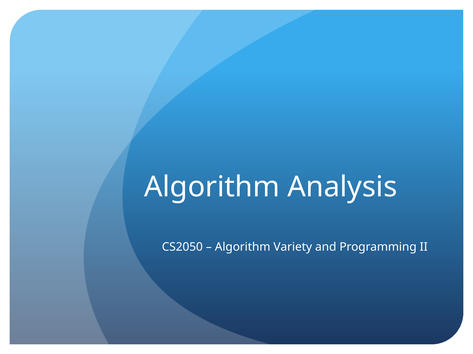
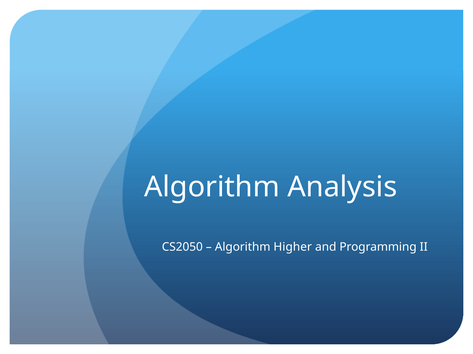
Variety: Variety -> Higher
